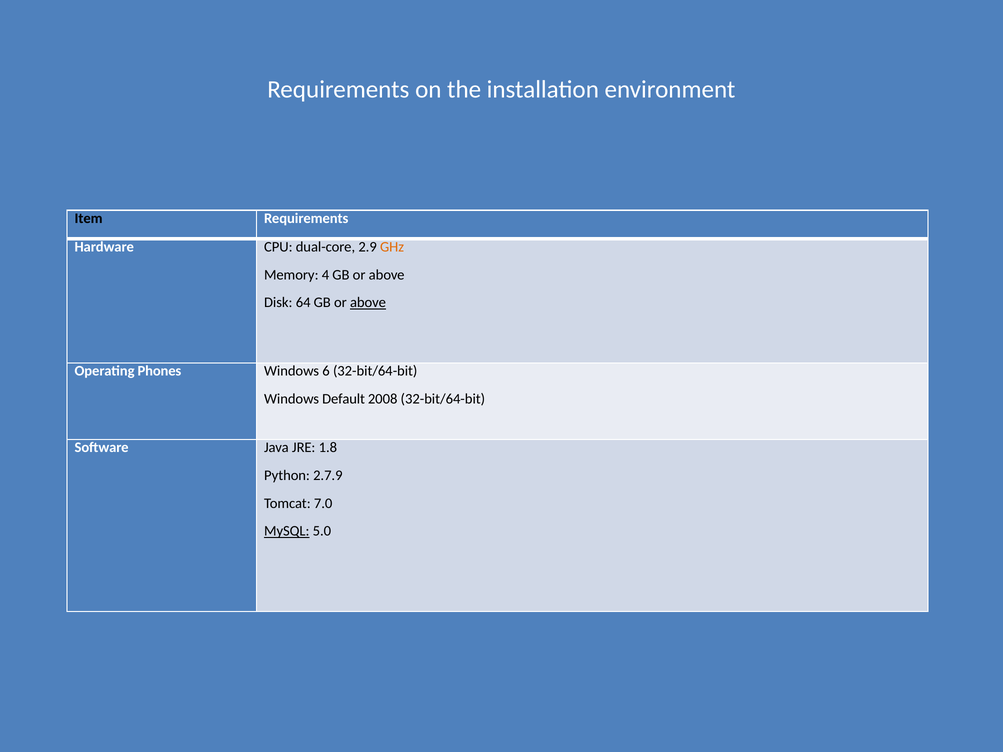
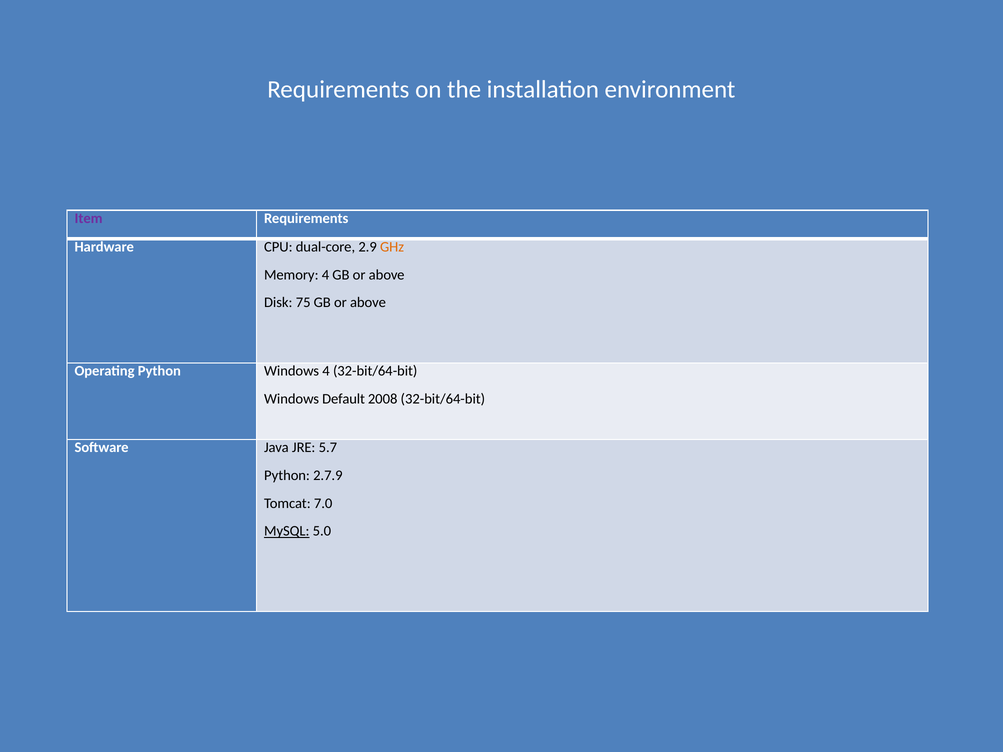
Item colour: black -> purple
64: 64 -> 75
above at (368, 303) underline: present -> none
Operating Phones: Phones -> Python
Windows 6: 6 -> 4
1.8: 1.8 -> 5.7
